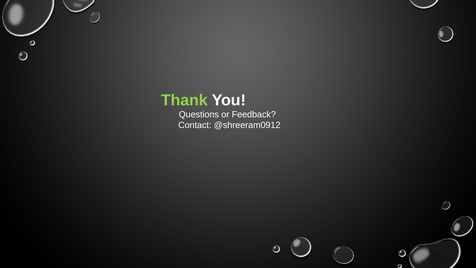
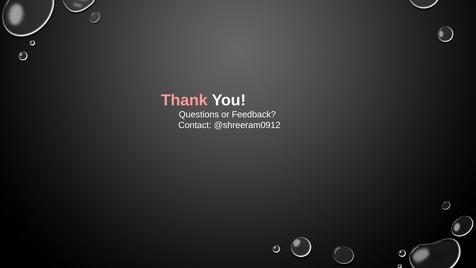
Thank colour: light green -> pink
